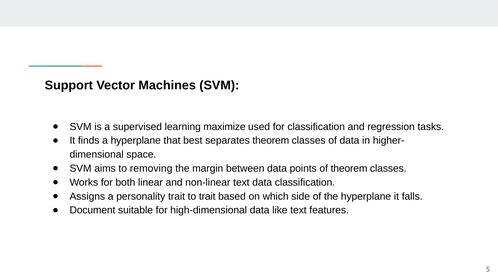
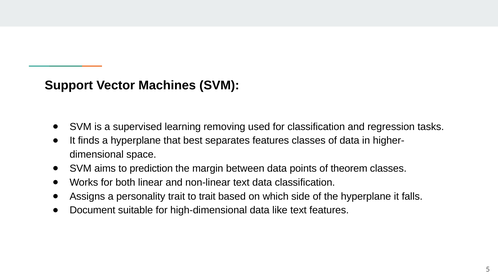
maximize: maximize -> removing
separates theorem: theorem -> features
removing: removing -> prediction
